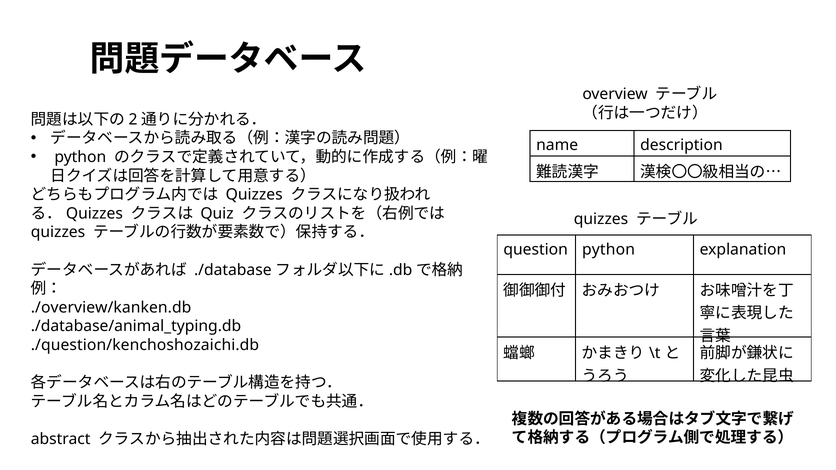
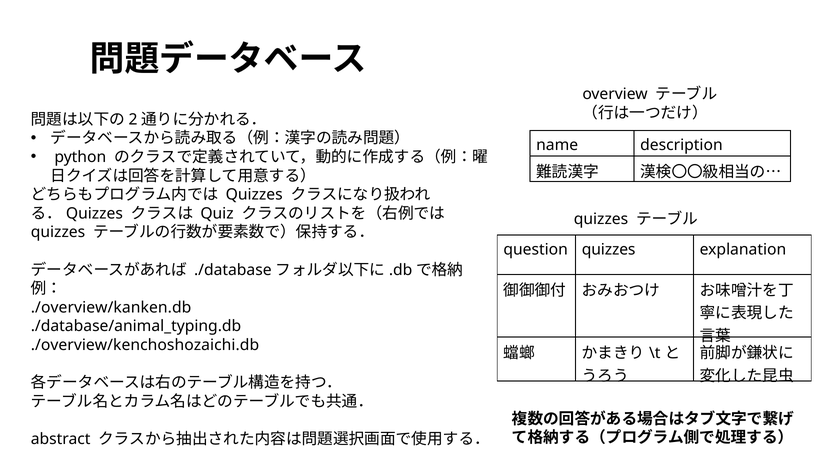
question python: python -> quizzes
./question/kenchoshozaichi.db: ./question/kenchoshozaichi.db -> ./overview/kenchoshozaichi.db
